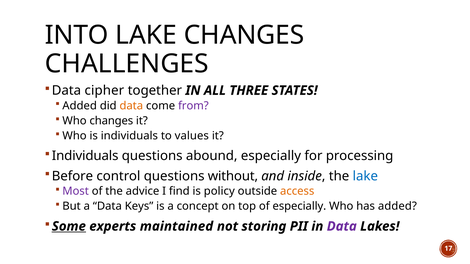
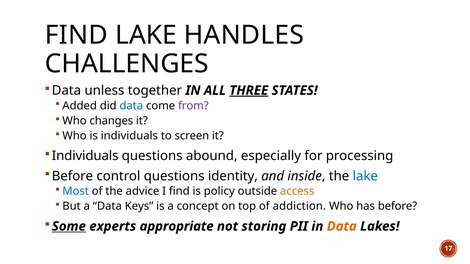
INTO at (77, 35): INTO -> FIND
LAKE CHANGES: CHANGES -> HANDLES
cipher: cipher -> unless
THREE underline: none -> present
data at (131, 106) colour: orange -> blue
values: values -> screen
without: without -> identity
Most colour: purple -> blue
of especially: especially -> addiction
has added: added -> before
maintained: maintained -> appropriate
Data at (342, 227) colour: purple -> orange
